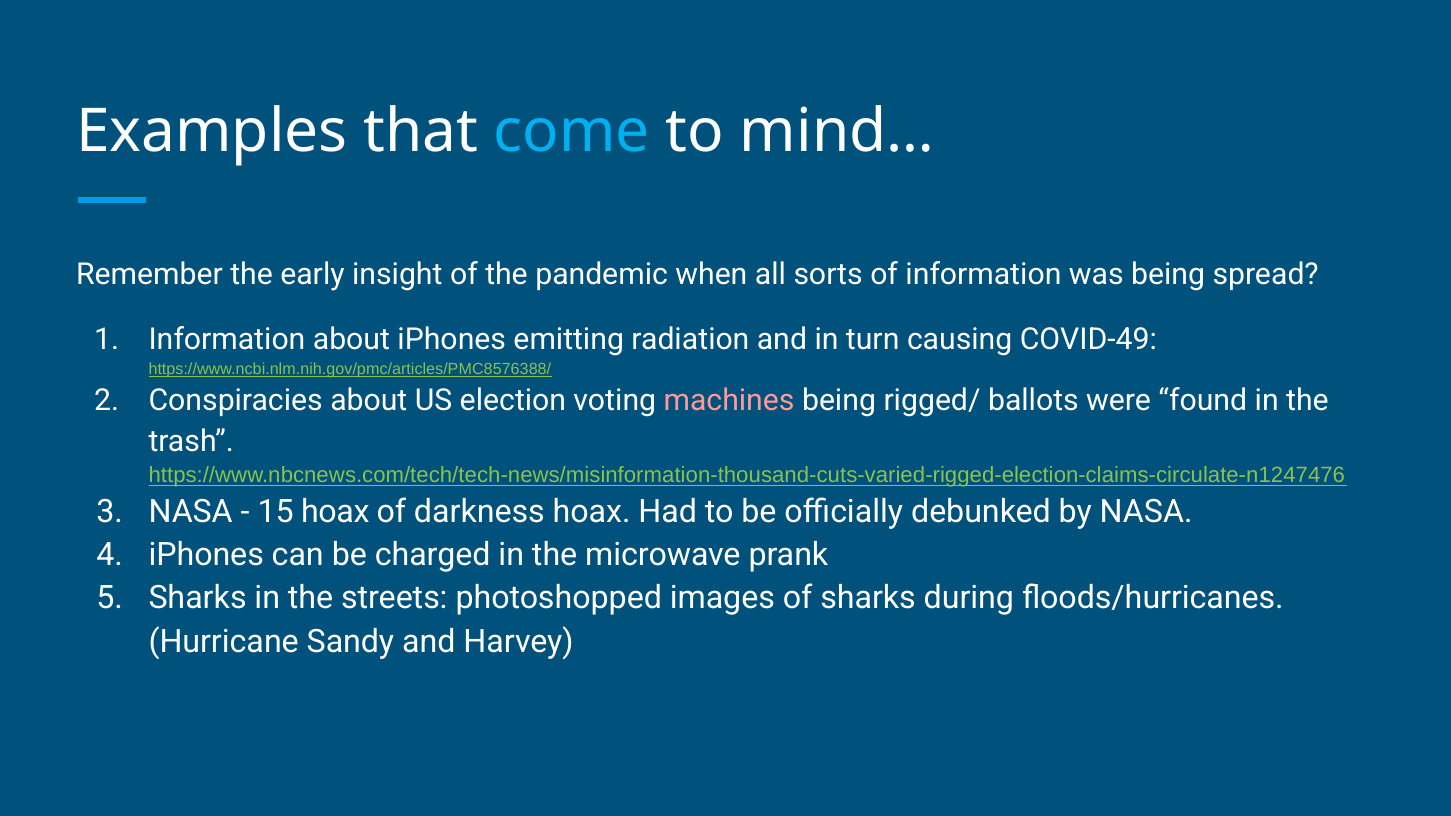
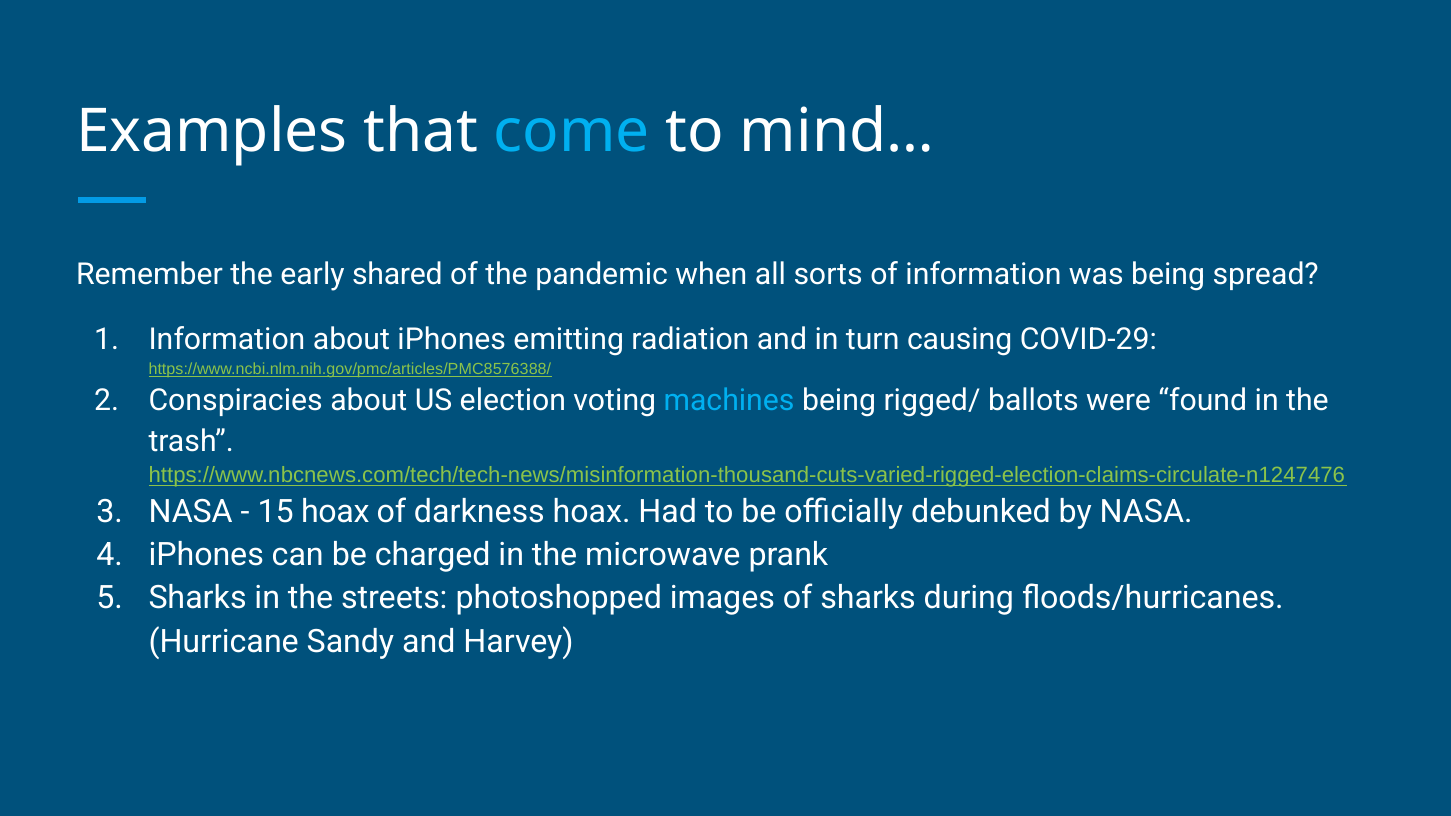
insight: insight -> shared
COVID-49: COVID-49 -> COVID-29
machines colour: pink -> light blue
